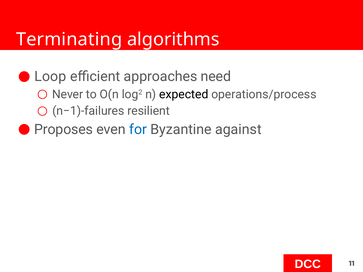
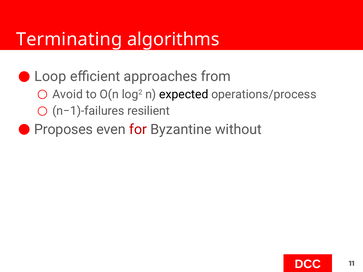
need: need -> from
Never: Never -> Avoid
for colour: blue -> red
against: against -> without
